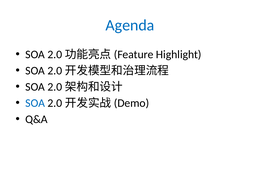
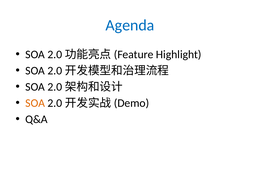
SOA at (35, 103) colour: blue -> orange
